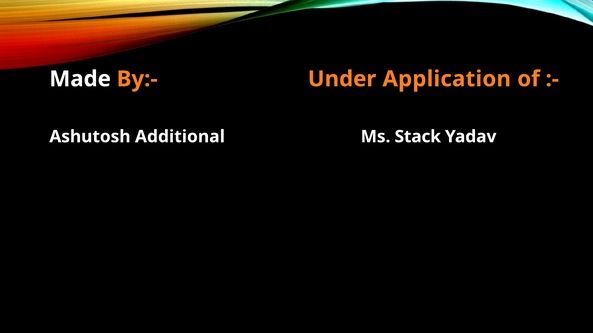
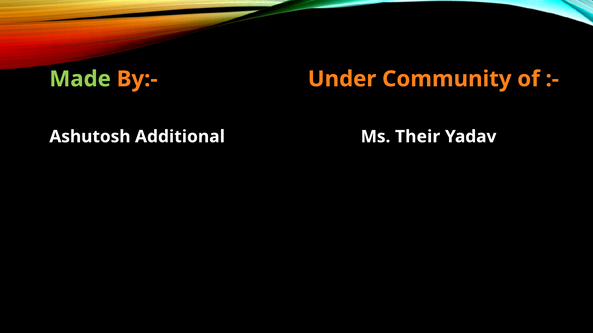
Made colour: white -> light green
Application: Application -> Community
Stack: Stack -> Their
